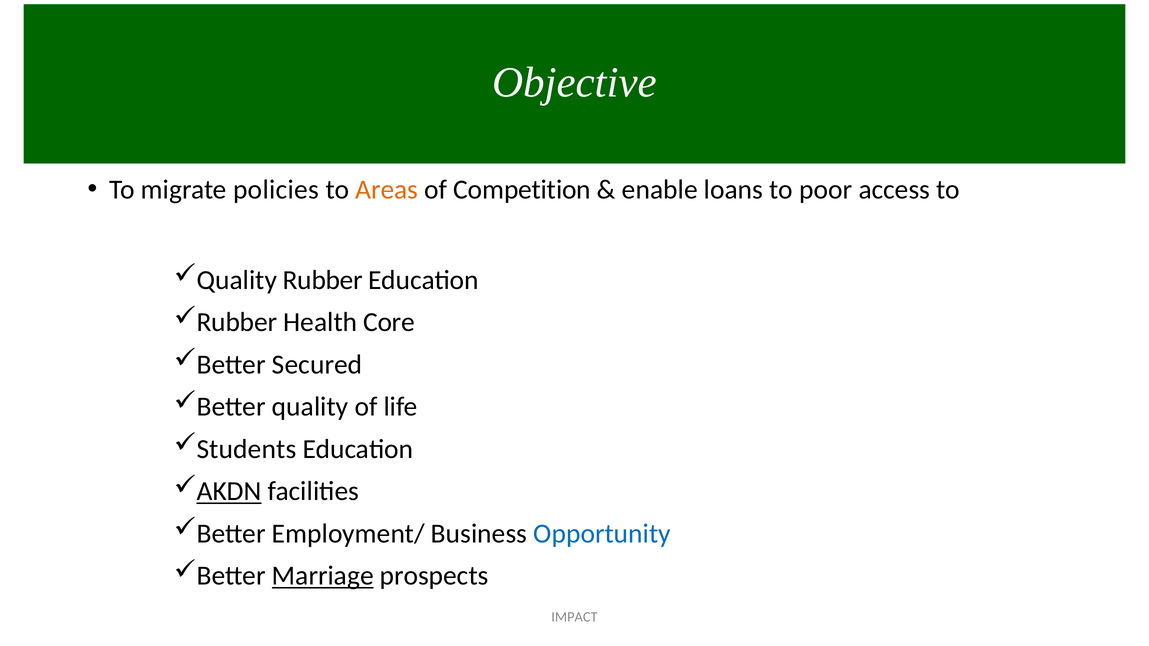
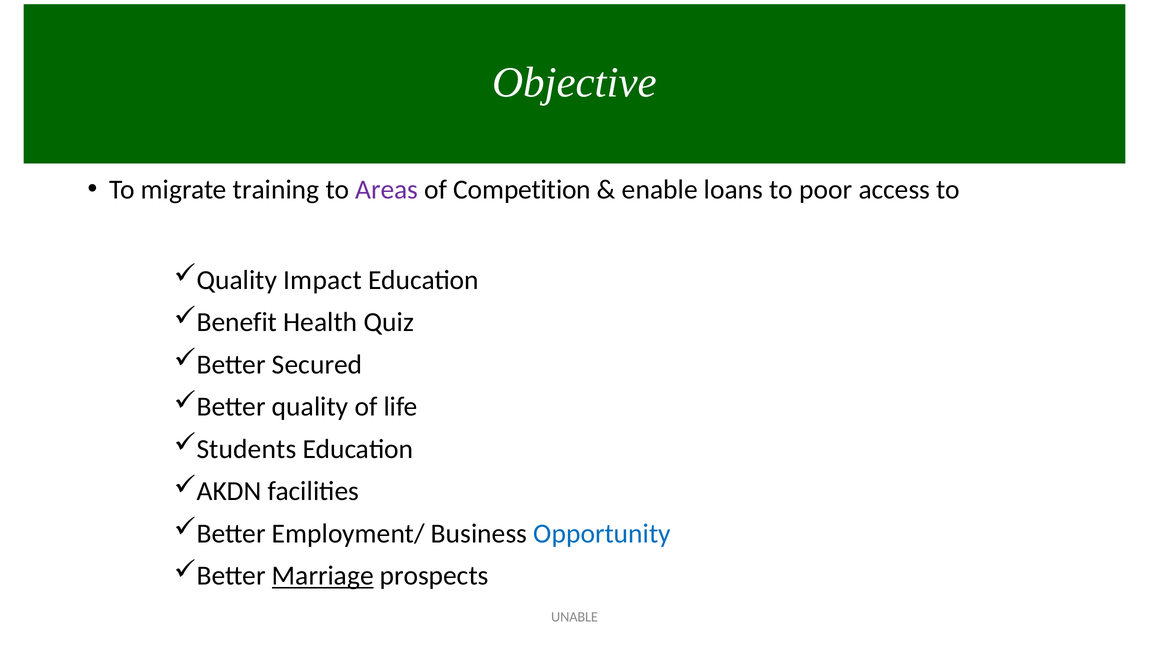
policies: policies -> training
Areas colour: orange -> purple
Quality Rubber: Rubber -> Impact
Rubber at (237, 322): Rubber -> Benefit
Core: Core -> Quiz
AKDN underline: present -> none
IMPACT: IMPACT -> UNABLE
